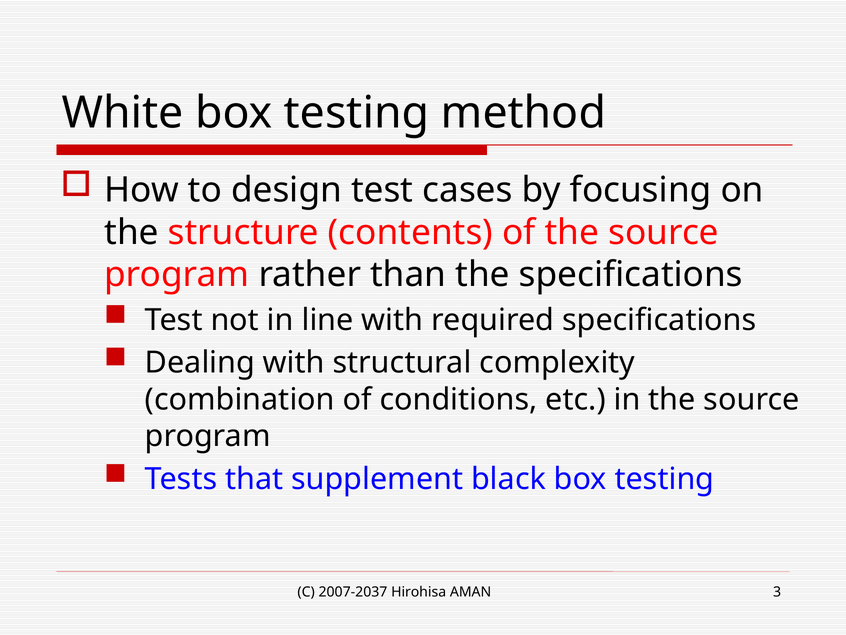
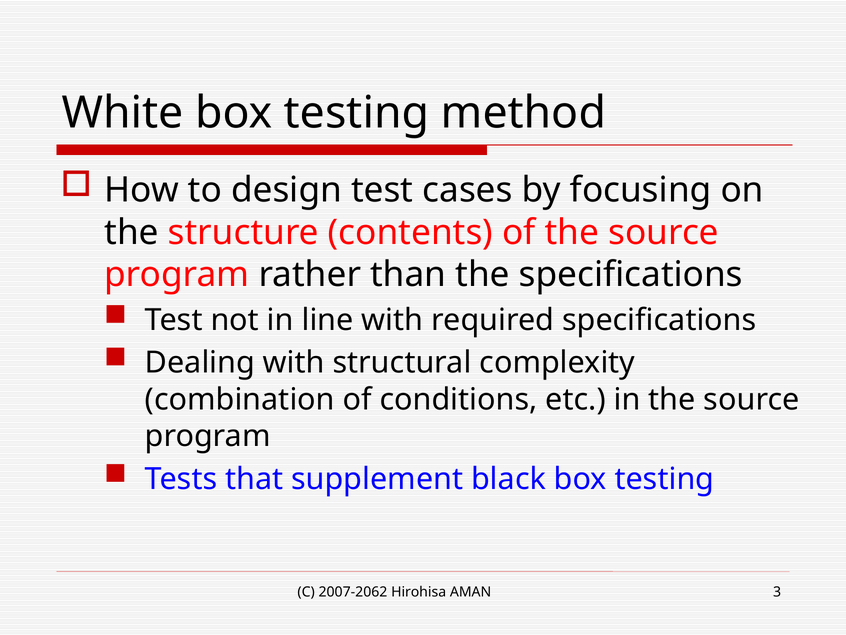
2007-2037: 2007-2037 -> 2007-2062
